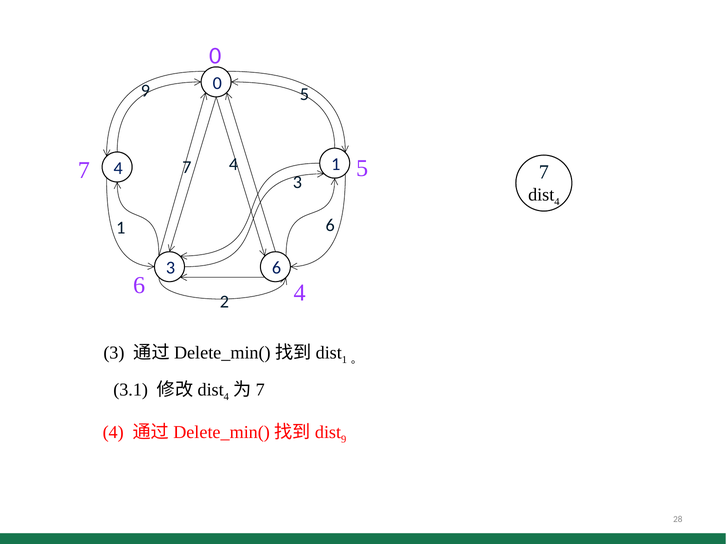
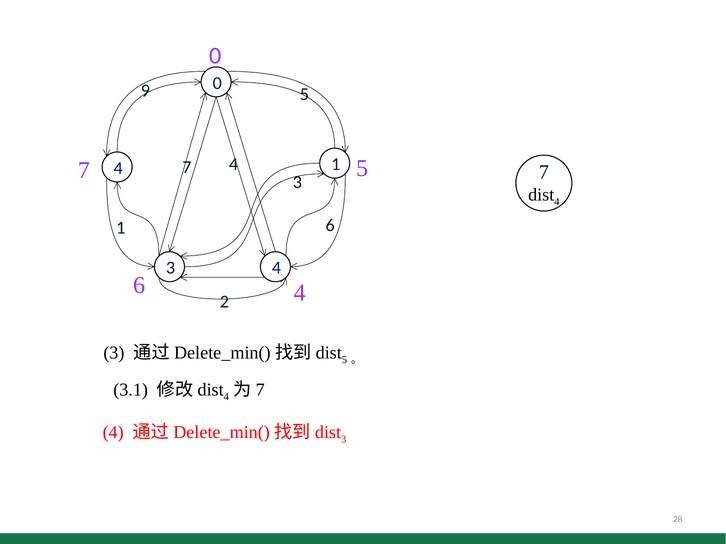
6 at (276, 268): 6 -> 4
1 at (344, 360): 1 -> 5
9 at (344, 439): 9 -> 3
